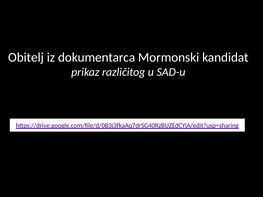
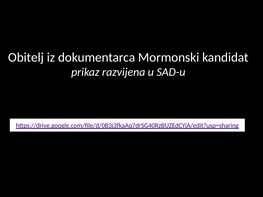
različitog: različitog -> razvijena
